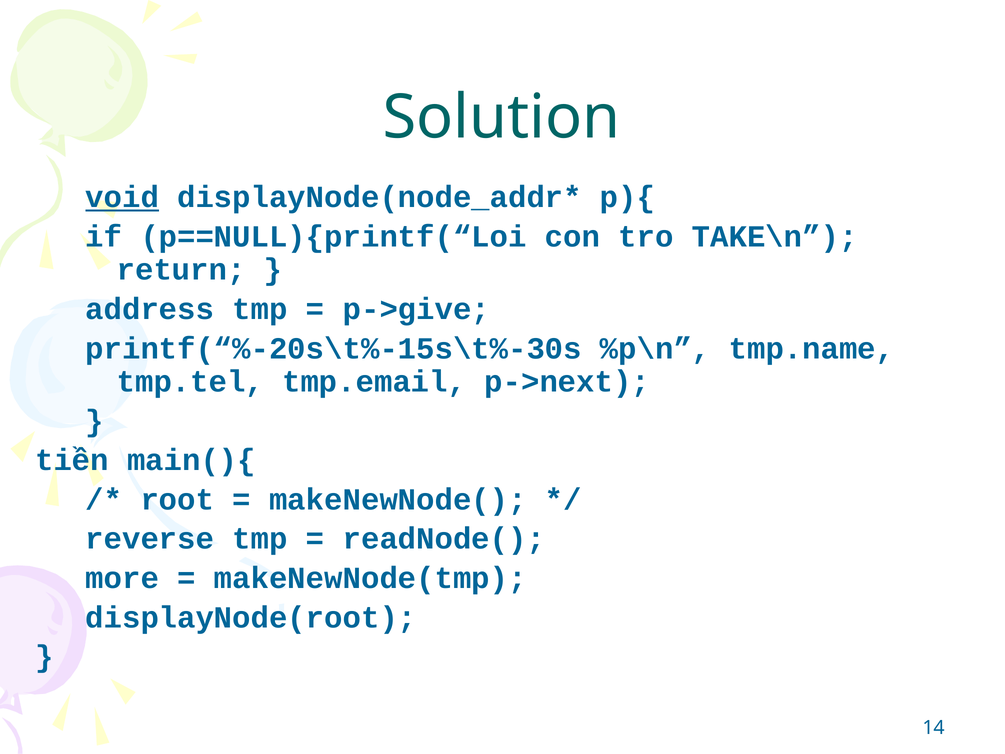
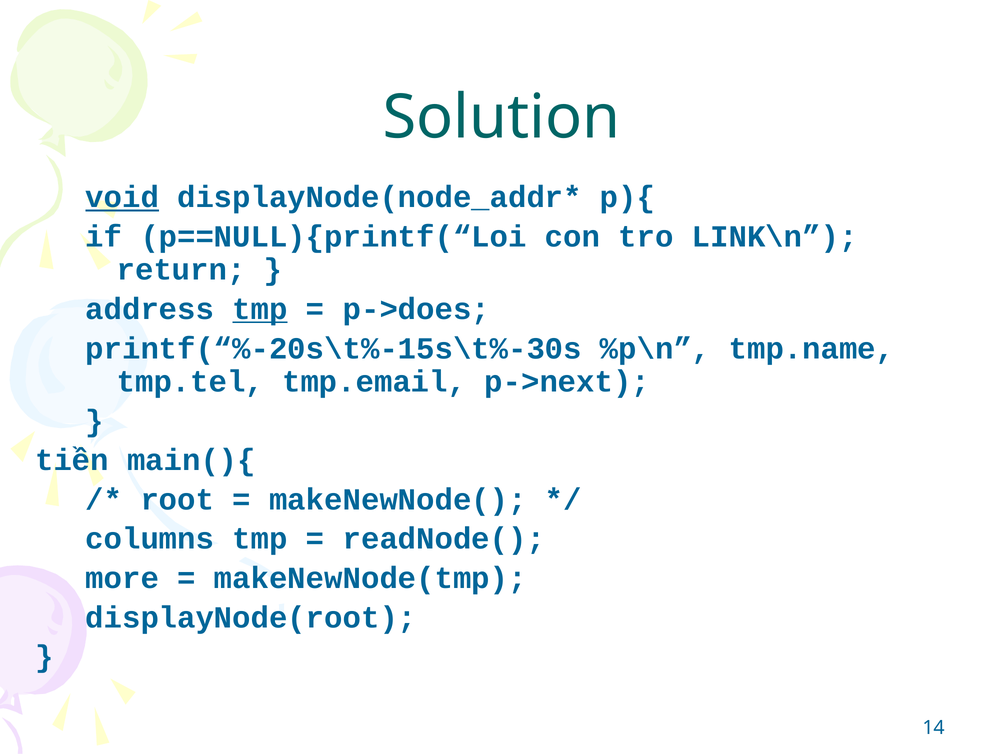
TAKE\n: TAKE\n -> LINK\n
tmp at (260, 309) underline: none -> present
p->give: p->give -> p->does
reverse: reverse -> columns
